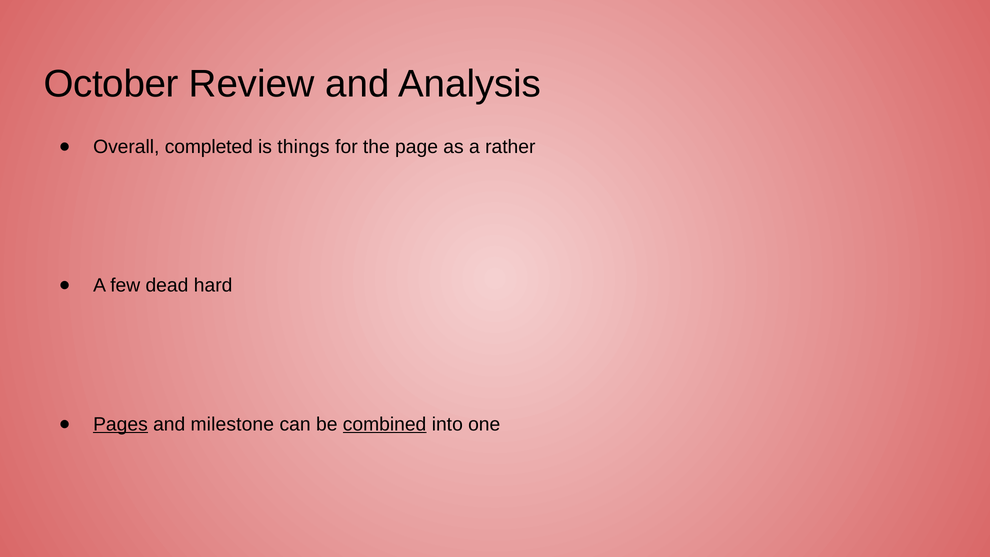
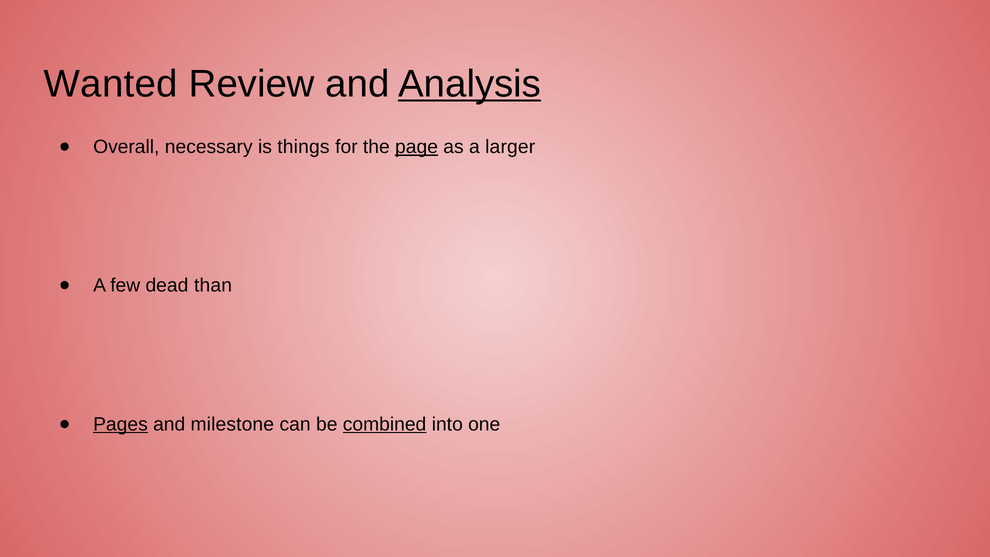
October: October -> Wanted
Analysis underline: none -> present
completed: completed -> necessary
page underline: none -> present
rather: rather -> larger
hard: hard -> than
